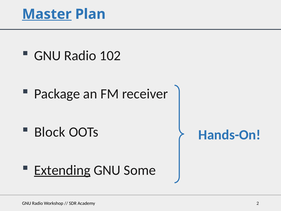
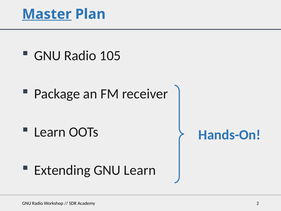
102: 102 -> 105
Block at (50, 132): Block -> Learn
Extending underline: present -> none
GNU Some: Some -> Learn
